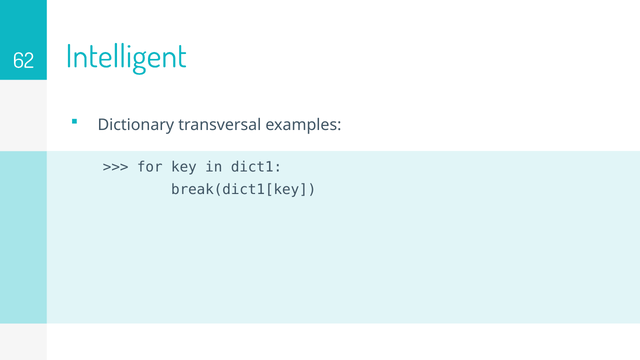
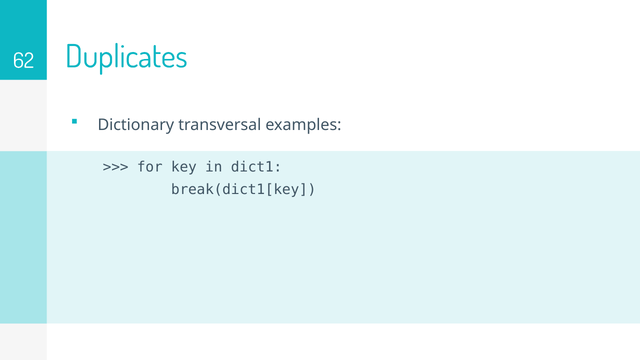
Intelligent: Intelligent -> Duplicates
